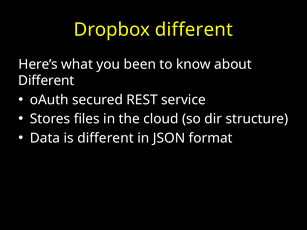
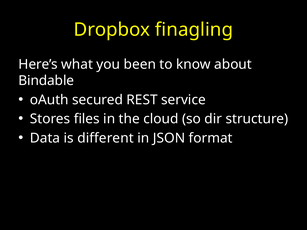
Dropbox different: different -> finagling
Different at (46, 81): Different -> Bindable
